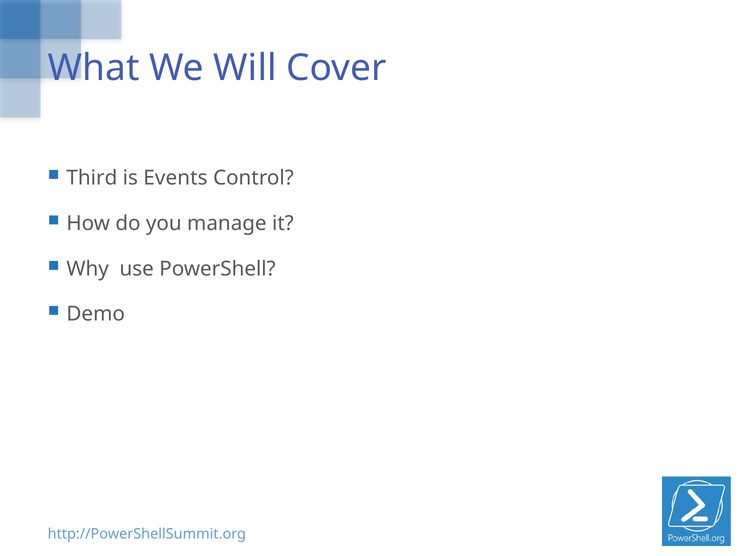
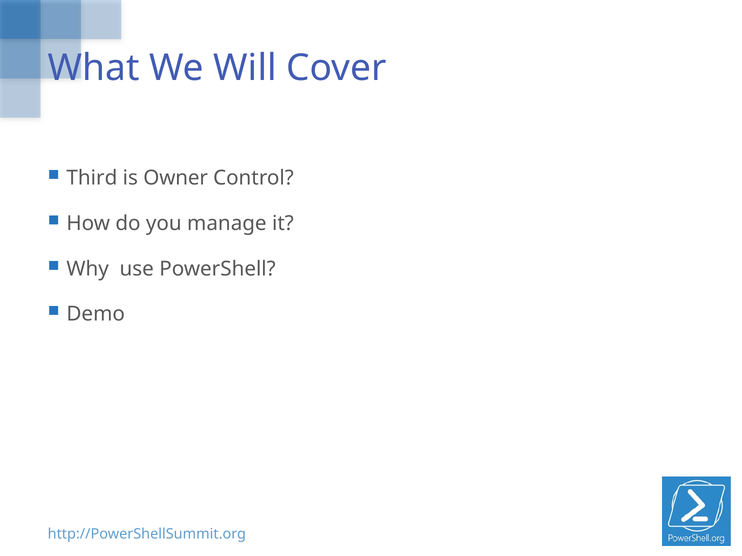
Events: Events -> Owner
